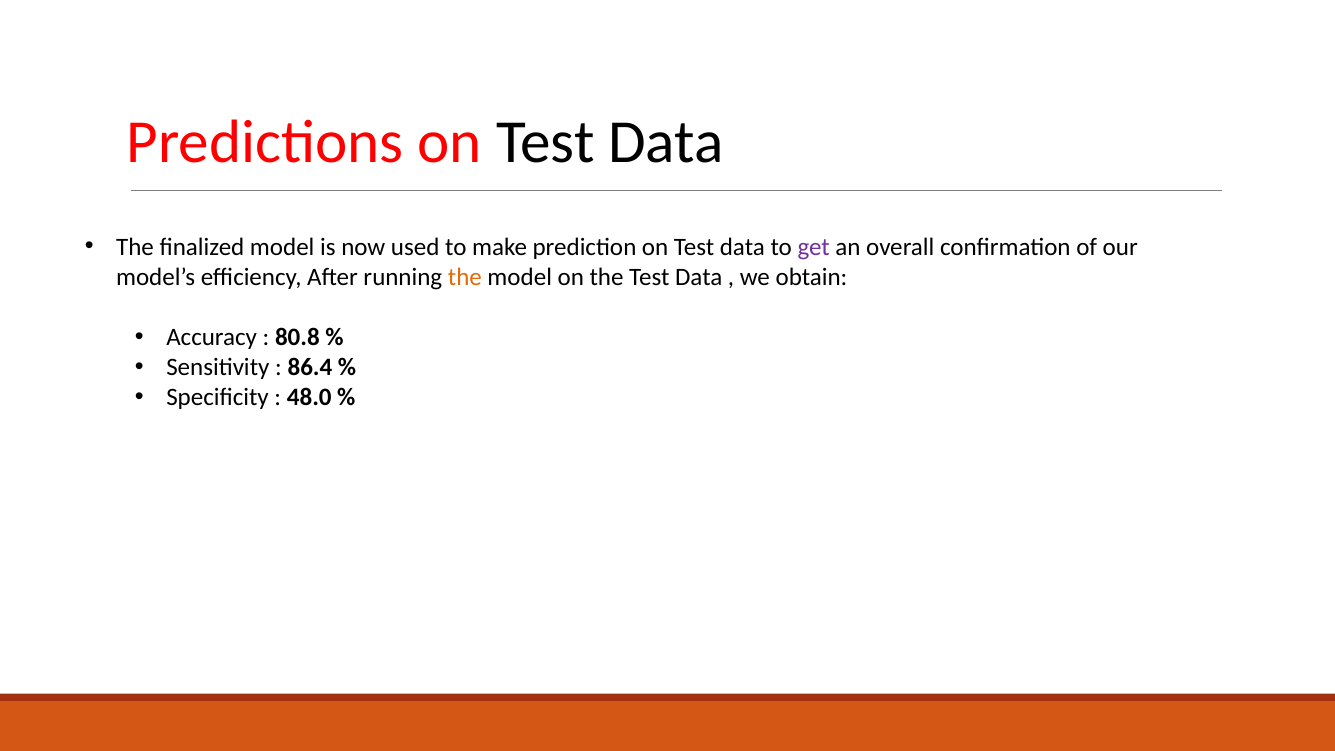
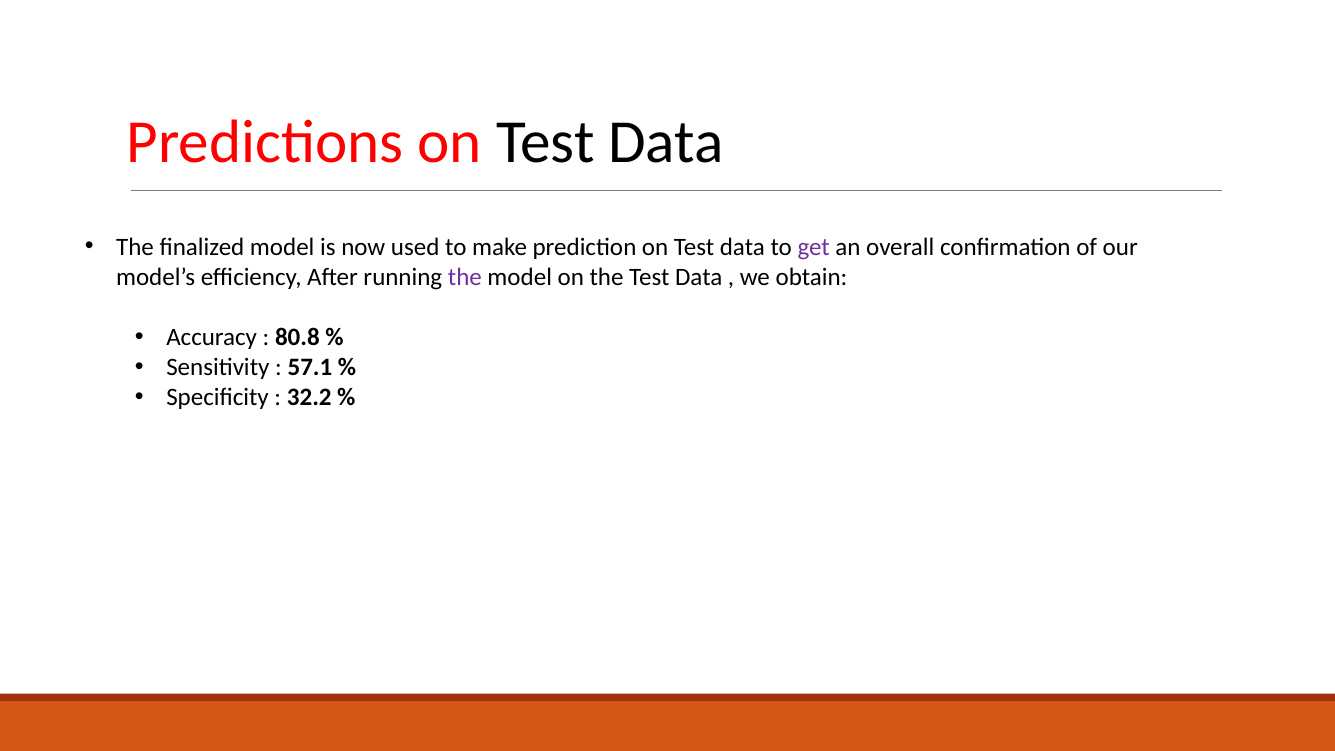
the at (465, 277) colour: orange -> purple
86.4: 86.4 -> 57.1
48.0: 48.0 -> 32.2
